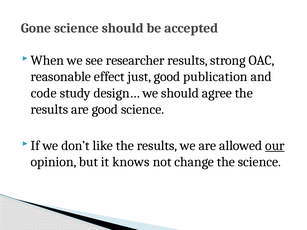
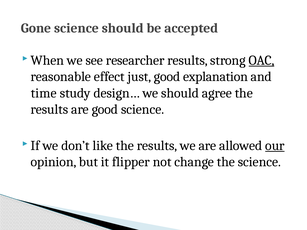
OAC underline: none -> present
publication: publication -> explanation
code: code -> time
knows: knows -> flipper
